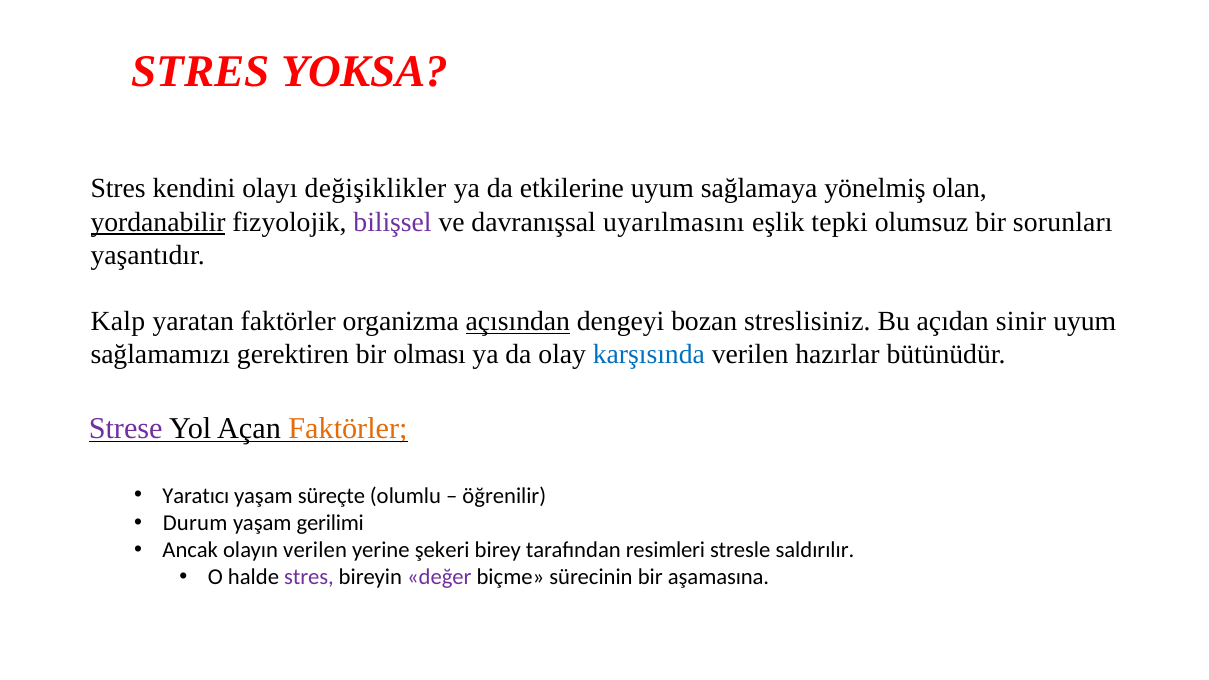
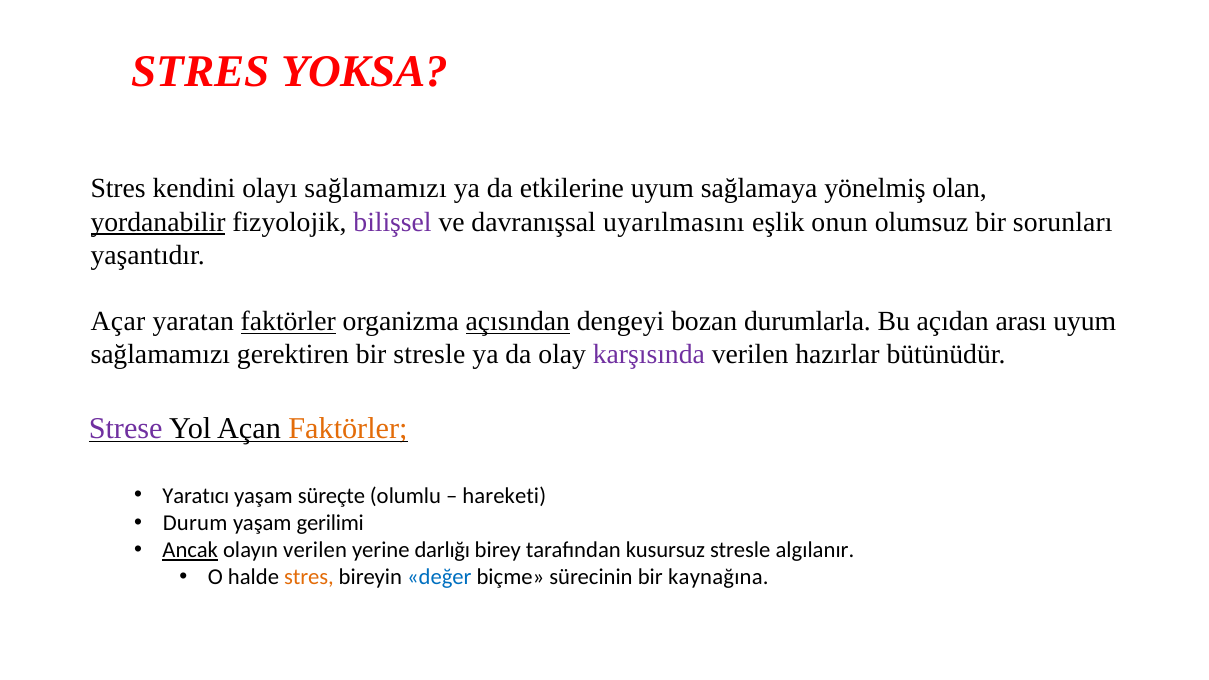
olayı değişiklikler: değişiklikler -> sağlamamızı
tepki: tepki -> onun
Kalp: Kalp -> Açar
faktörler at (288, 322) underline: none -> present
streslisiniz: streslisiniz -> durumlarla
sinir: sinir -> arası
bir olması: olması -> stresle
karşısında colour: blue -> purple
öğrenilir: öğrenilir -> hareketi
Ancak underline: none -> present
şekeri: şekeri -> darlığı
resimleri: resimleri -> kusursuz
saldırılır: saldırılır -> algılanır
stres at (309, 577) colour: purple -> orange
değer colour: purple -> blue
aşamasına: aşamasına -> kaynağına
